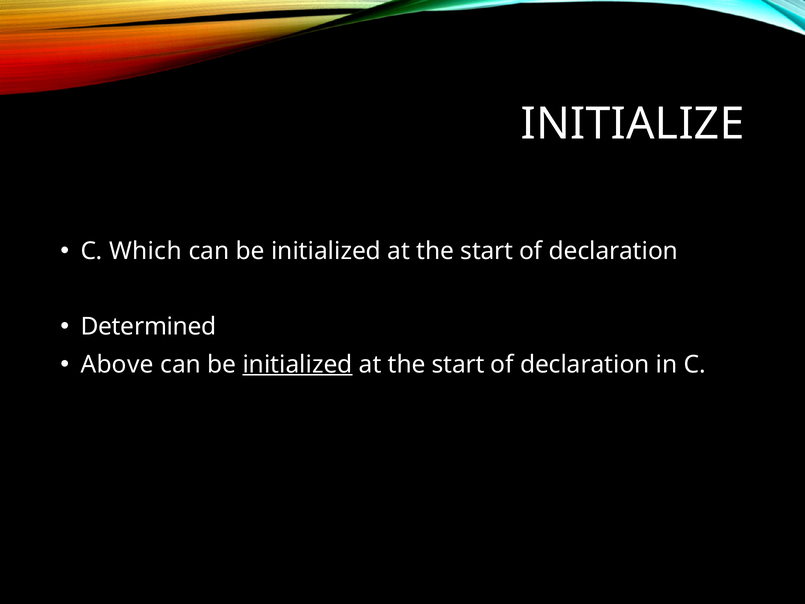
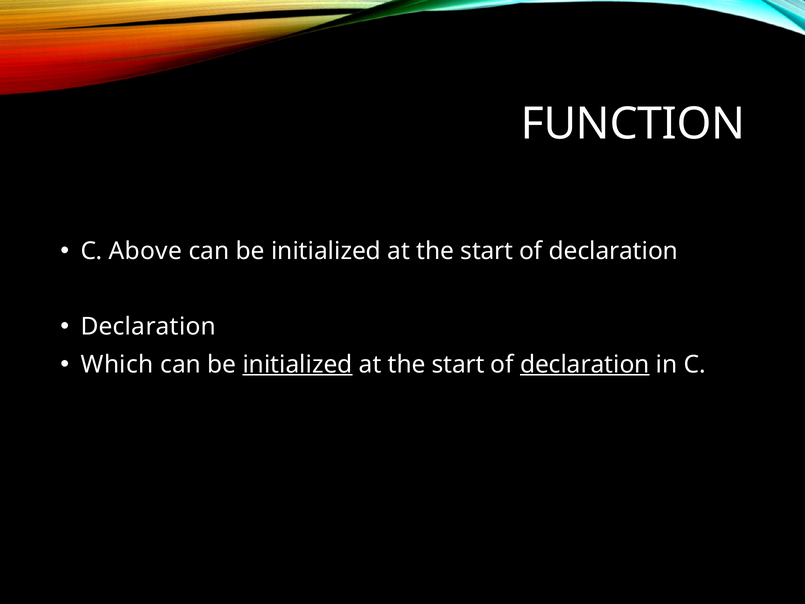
INITIALIZE: INITIALIZE -> FUNCTION
Which: Which -> Above
Determined at (149, 326): Determined -> Declaration
Above: Above -> Which
declaration at (585, 364) underline: none -> present
